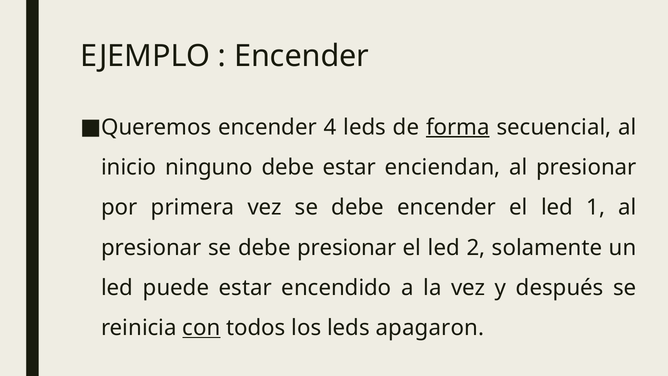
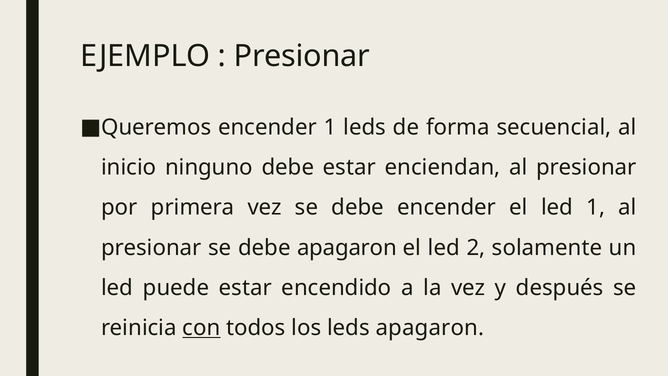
Encender at (302, 56): Encender -> Presionar
encender 4: 4 -> 1
forma underline: present -> none
debe presionar: presionar -> apagaron
